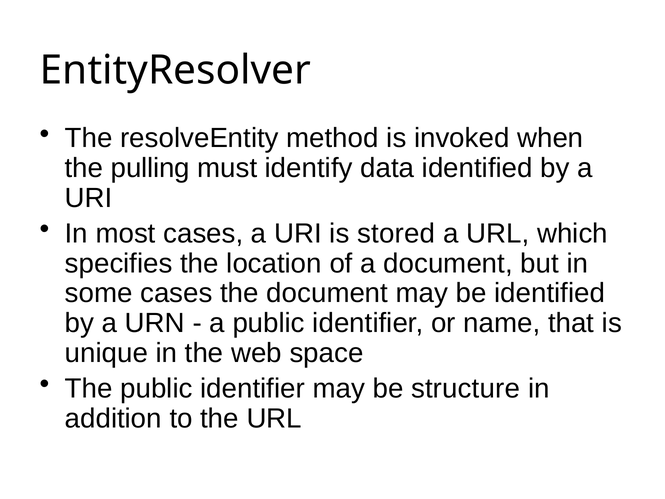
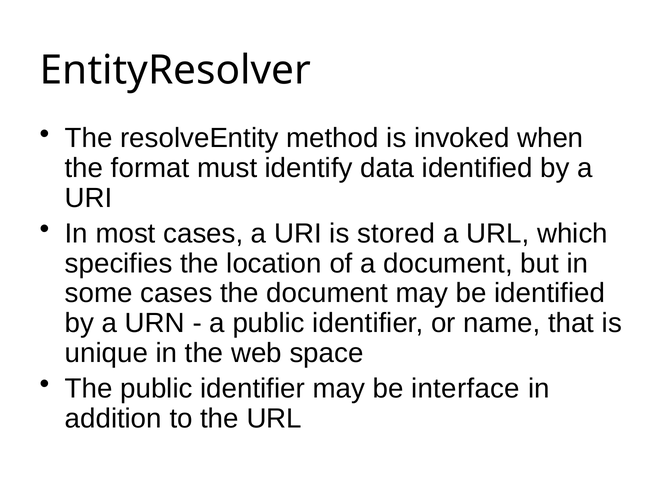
pulling: pulling -> format
structure: structure -> interface
